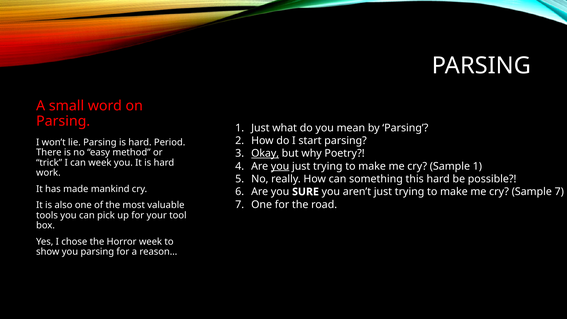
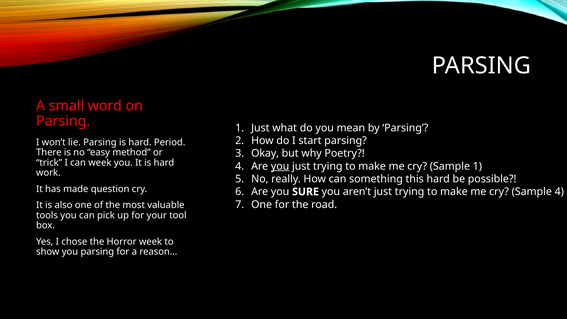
Okay underline: present -> none
mankind: mankind -> question
Sample 7: 7 -> 4
